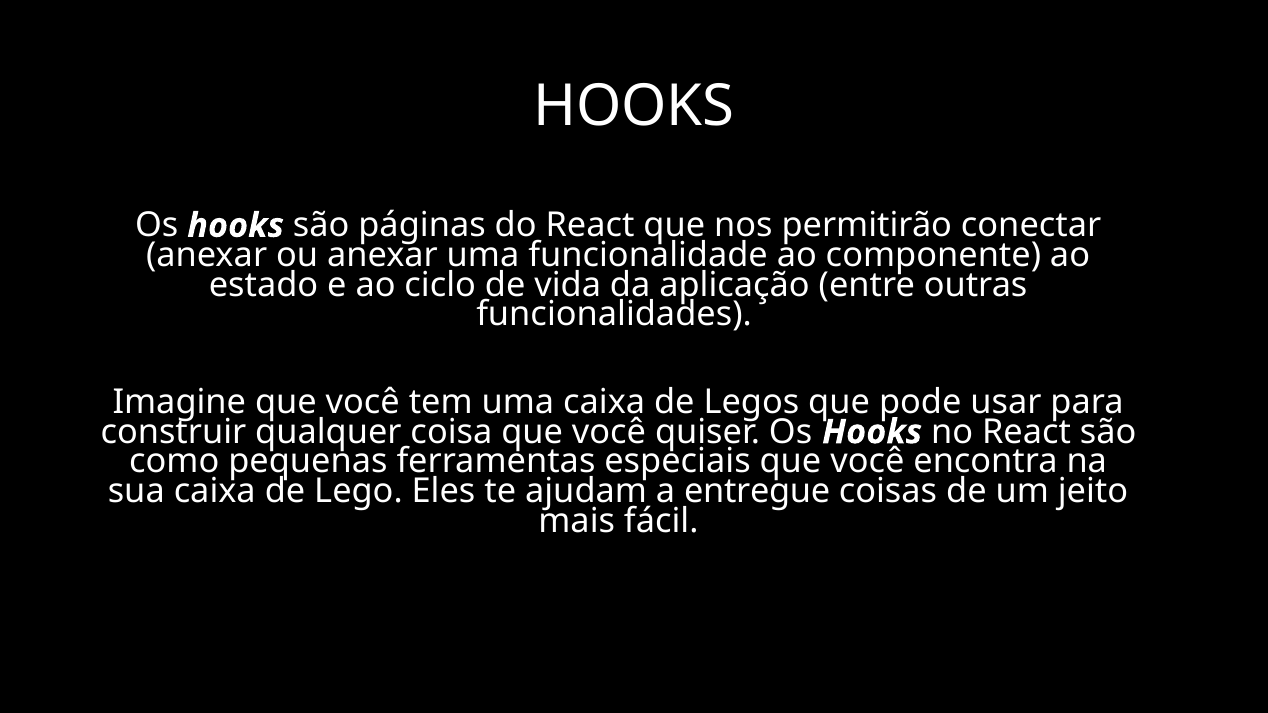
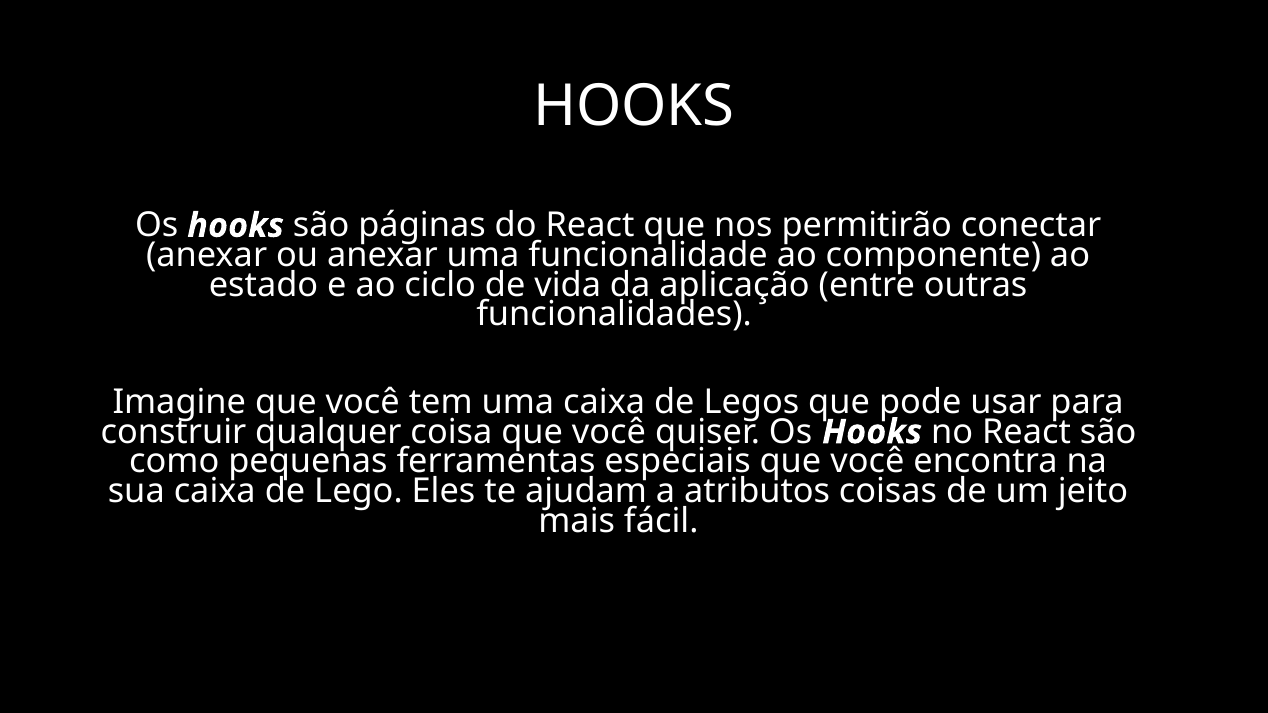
entregue: entregue -> atributos
